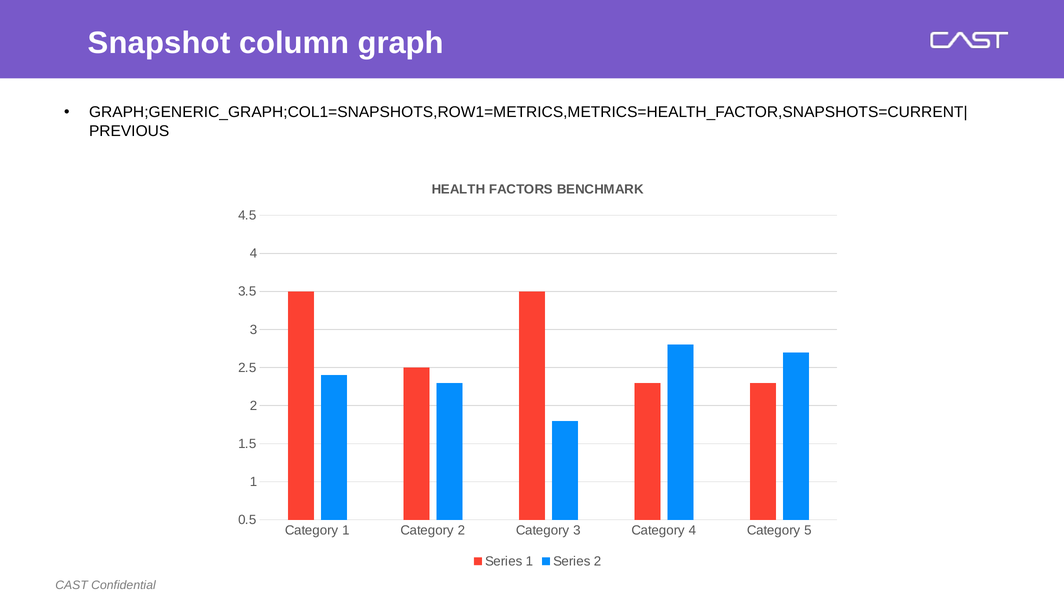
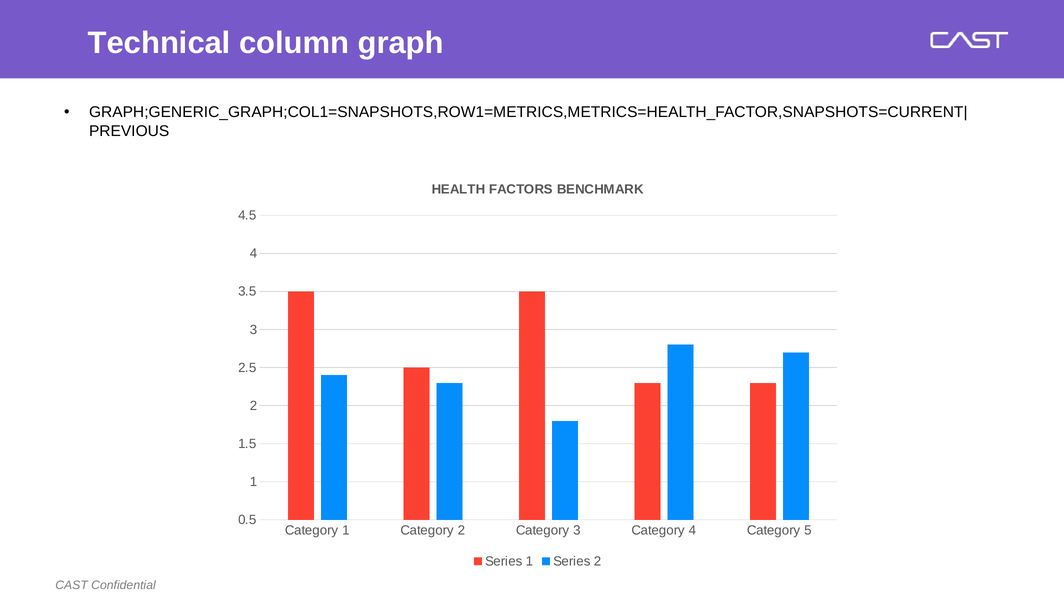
Snapshot: Snapshot -> Technical
